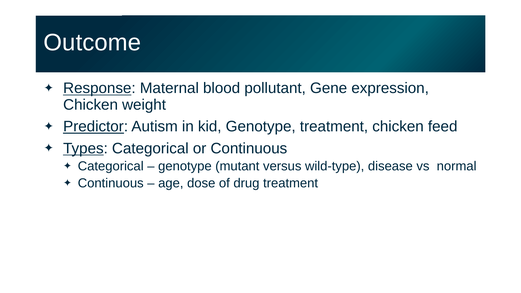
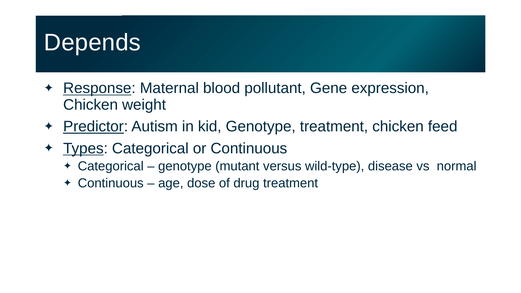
Outcome: Outcome -> Depends
